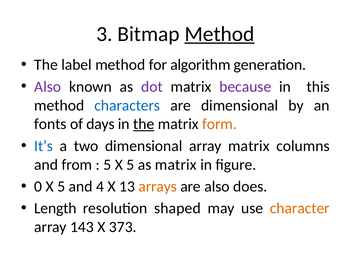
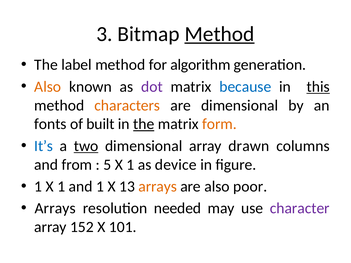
Also at (48, 87) colour: purple -> orange
because colour: purple -> blue
this underline: none -> present
characters colour: blue -> orange
days: days -> built
two underline: none -> present
array matrix: matrix -> drawn
5 X 5: 5 -> 1
as matrix: matrix -> device
0 at (38, 187): 0 -> 1
5 at (61, 187): 5 -> 1
and 4: 4 -> 1
does: does -> poor
Length at (55, 209): Length -> Arrays
shaped: shaped -> needed
character colour: orange -> purple
143: 143 -> 152
373: 373 -> 101
